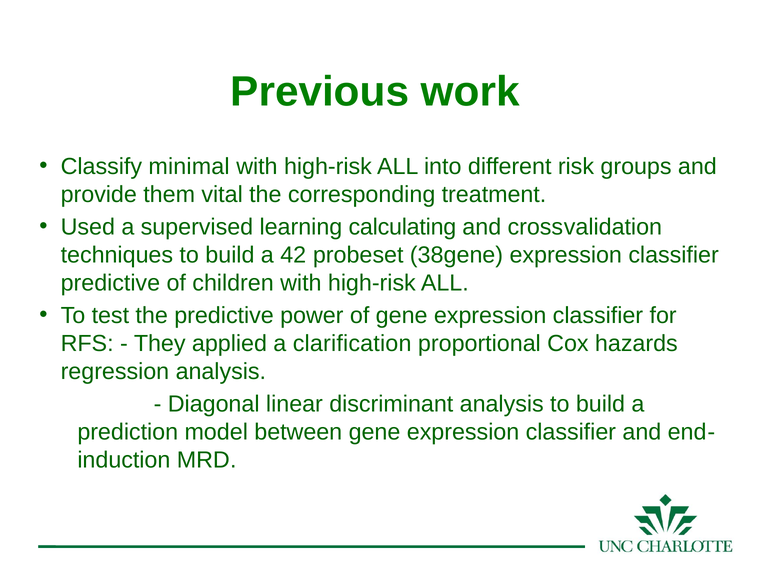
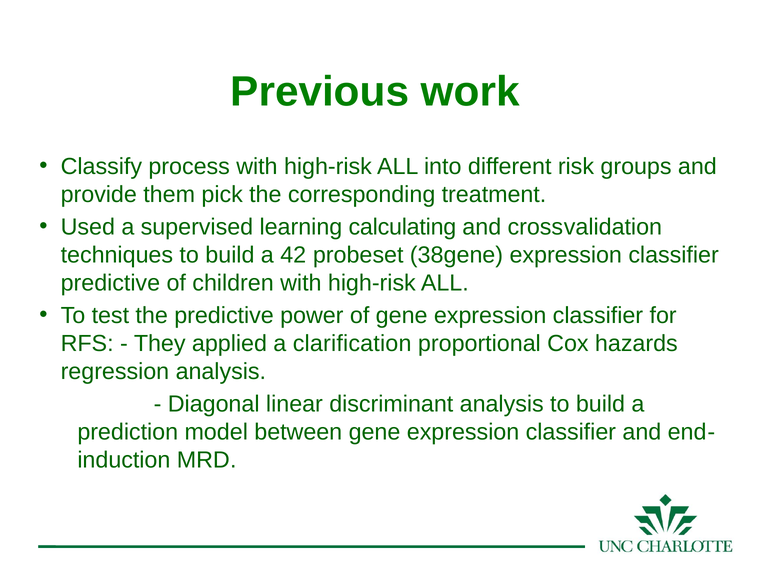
minimal: minimal -> process
vital: vital -> pick
